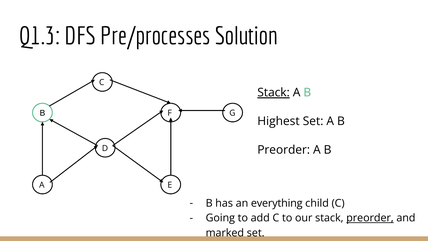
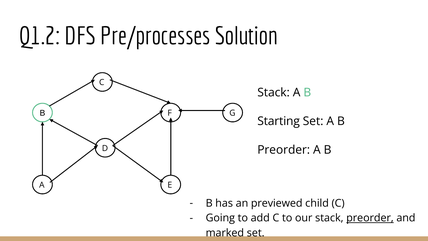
Q1.3: Q1.3 -> Q1.2
Stack at (274, 93) underline: present -> none
Highest: Highest -> Starting
everything: everything -> previewed
